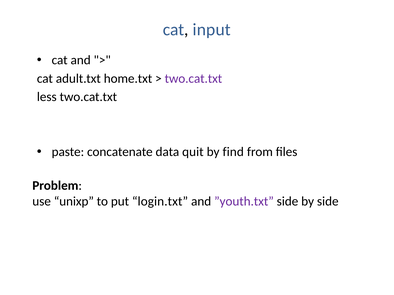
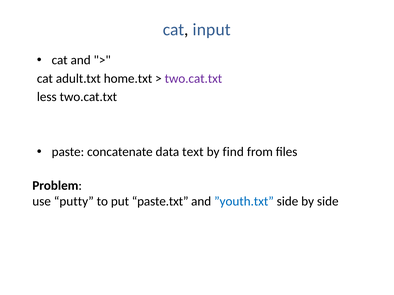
quit: quit -> text
unixp: unixp -> putty
login.txt: login.txt -> paste.txt
”youth.txt colour: purple -> blue
